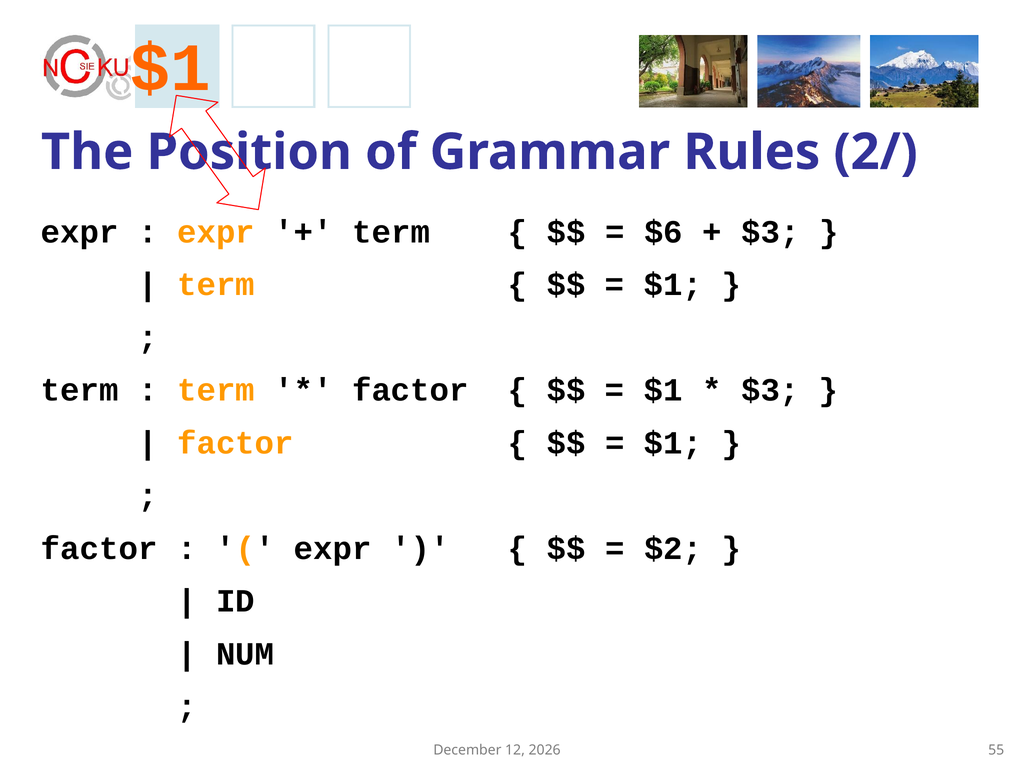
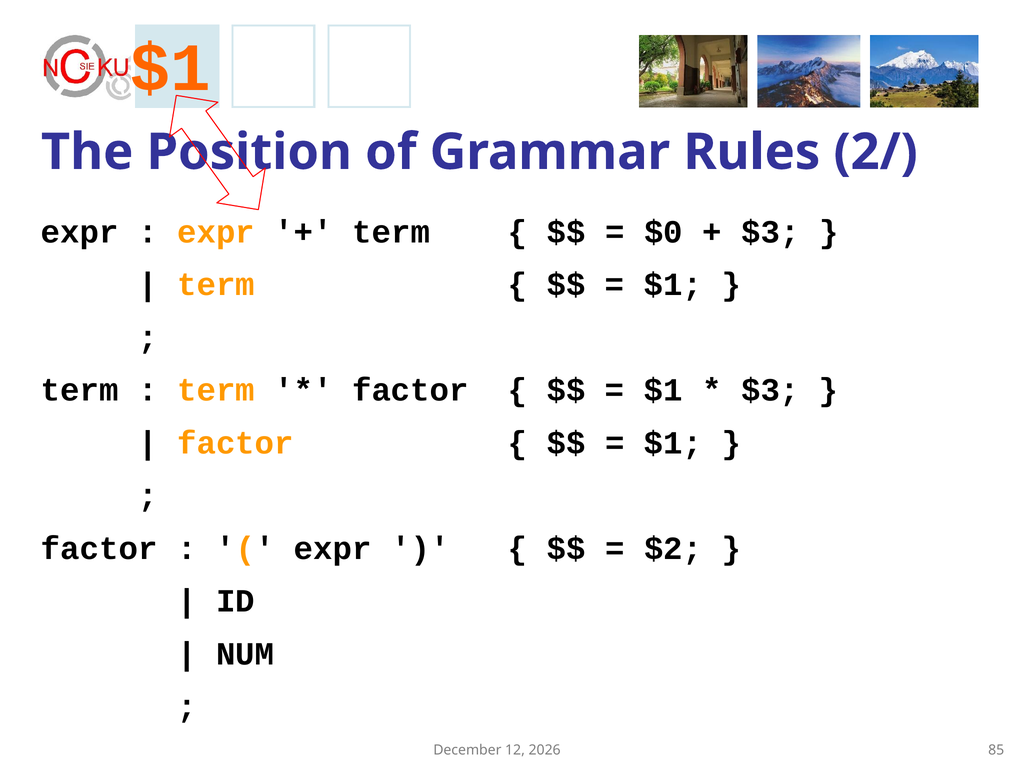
$6: $6 -> $0
55: 55 -> 85
